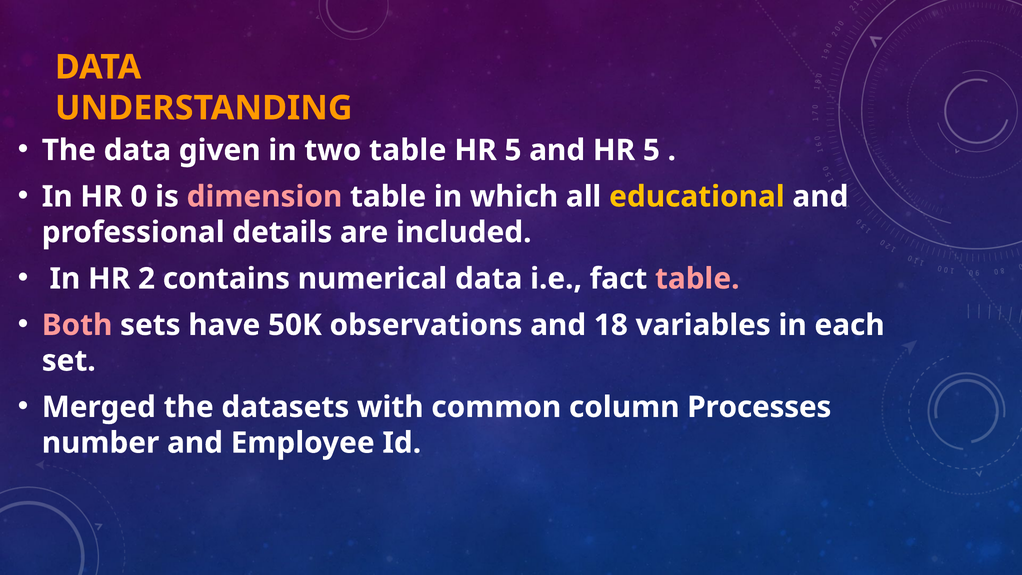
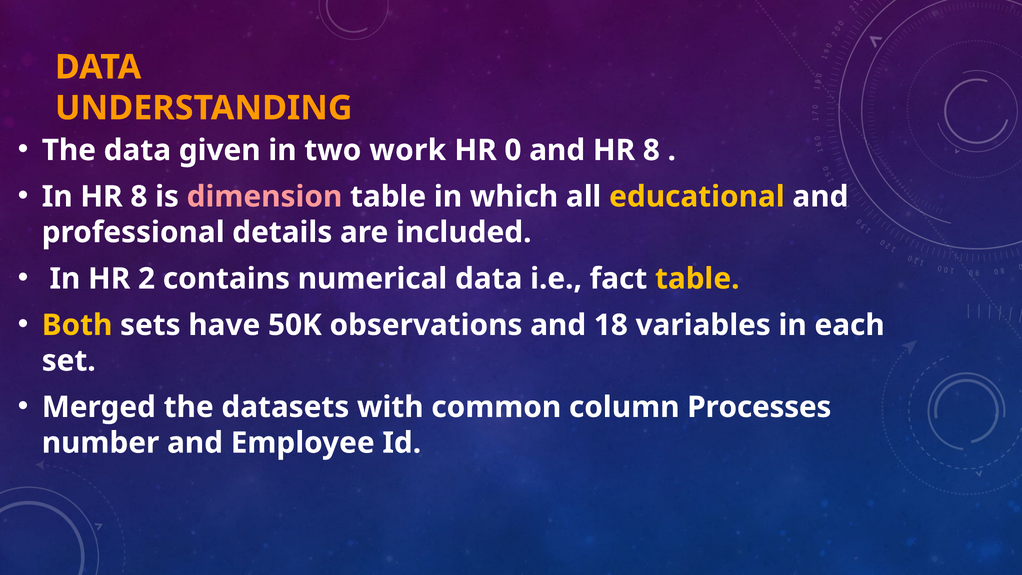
two table: table -> work
5 at (513, 150): 5 -> 0
and HR 5: 5 -> 8
In HR 0: 0 -> 8
table at (697, 279) colour: pink -> yellow
Both colour: pink -> yellow
